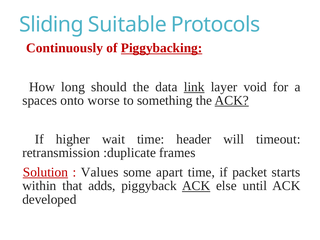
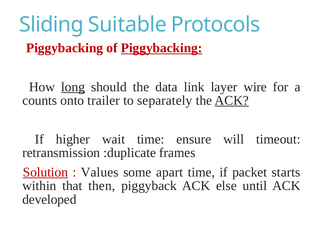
Continuously at (65, 48): Continuously -> Piggybacking
long underline: none -> present
link underline: present -> none
void: void -> wire
spaces: spaces -> counts
worse: worse -> trailer
something: something -> separately
header: header -> ensure
adds: adds -> then
ACK at (196, 186) underline: present -> none
